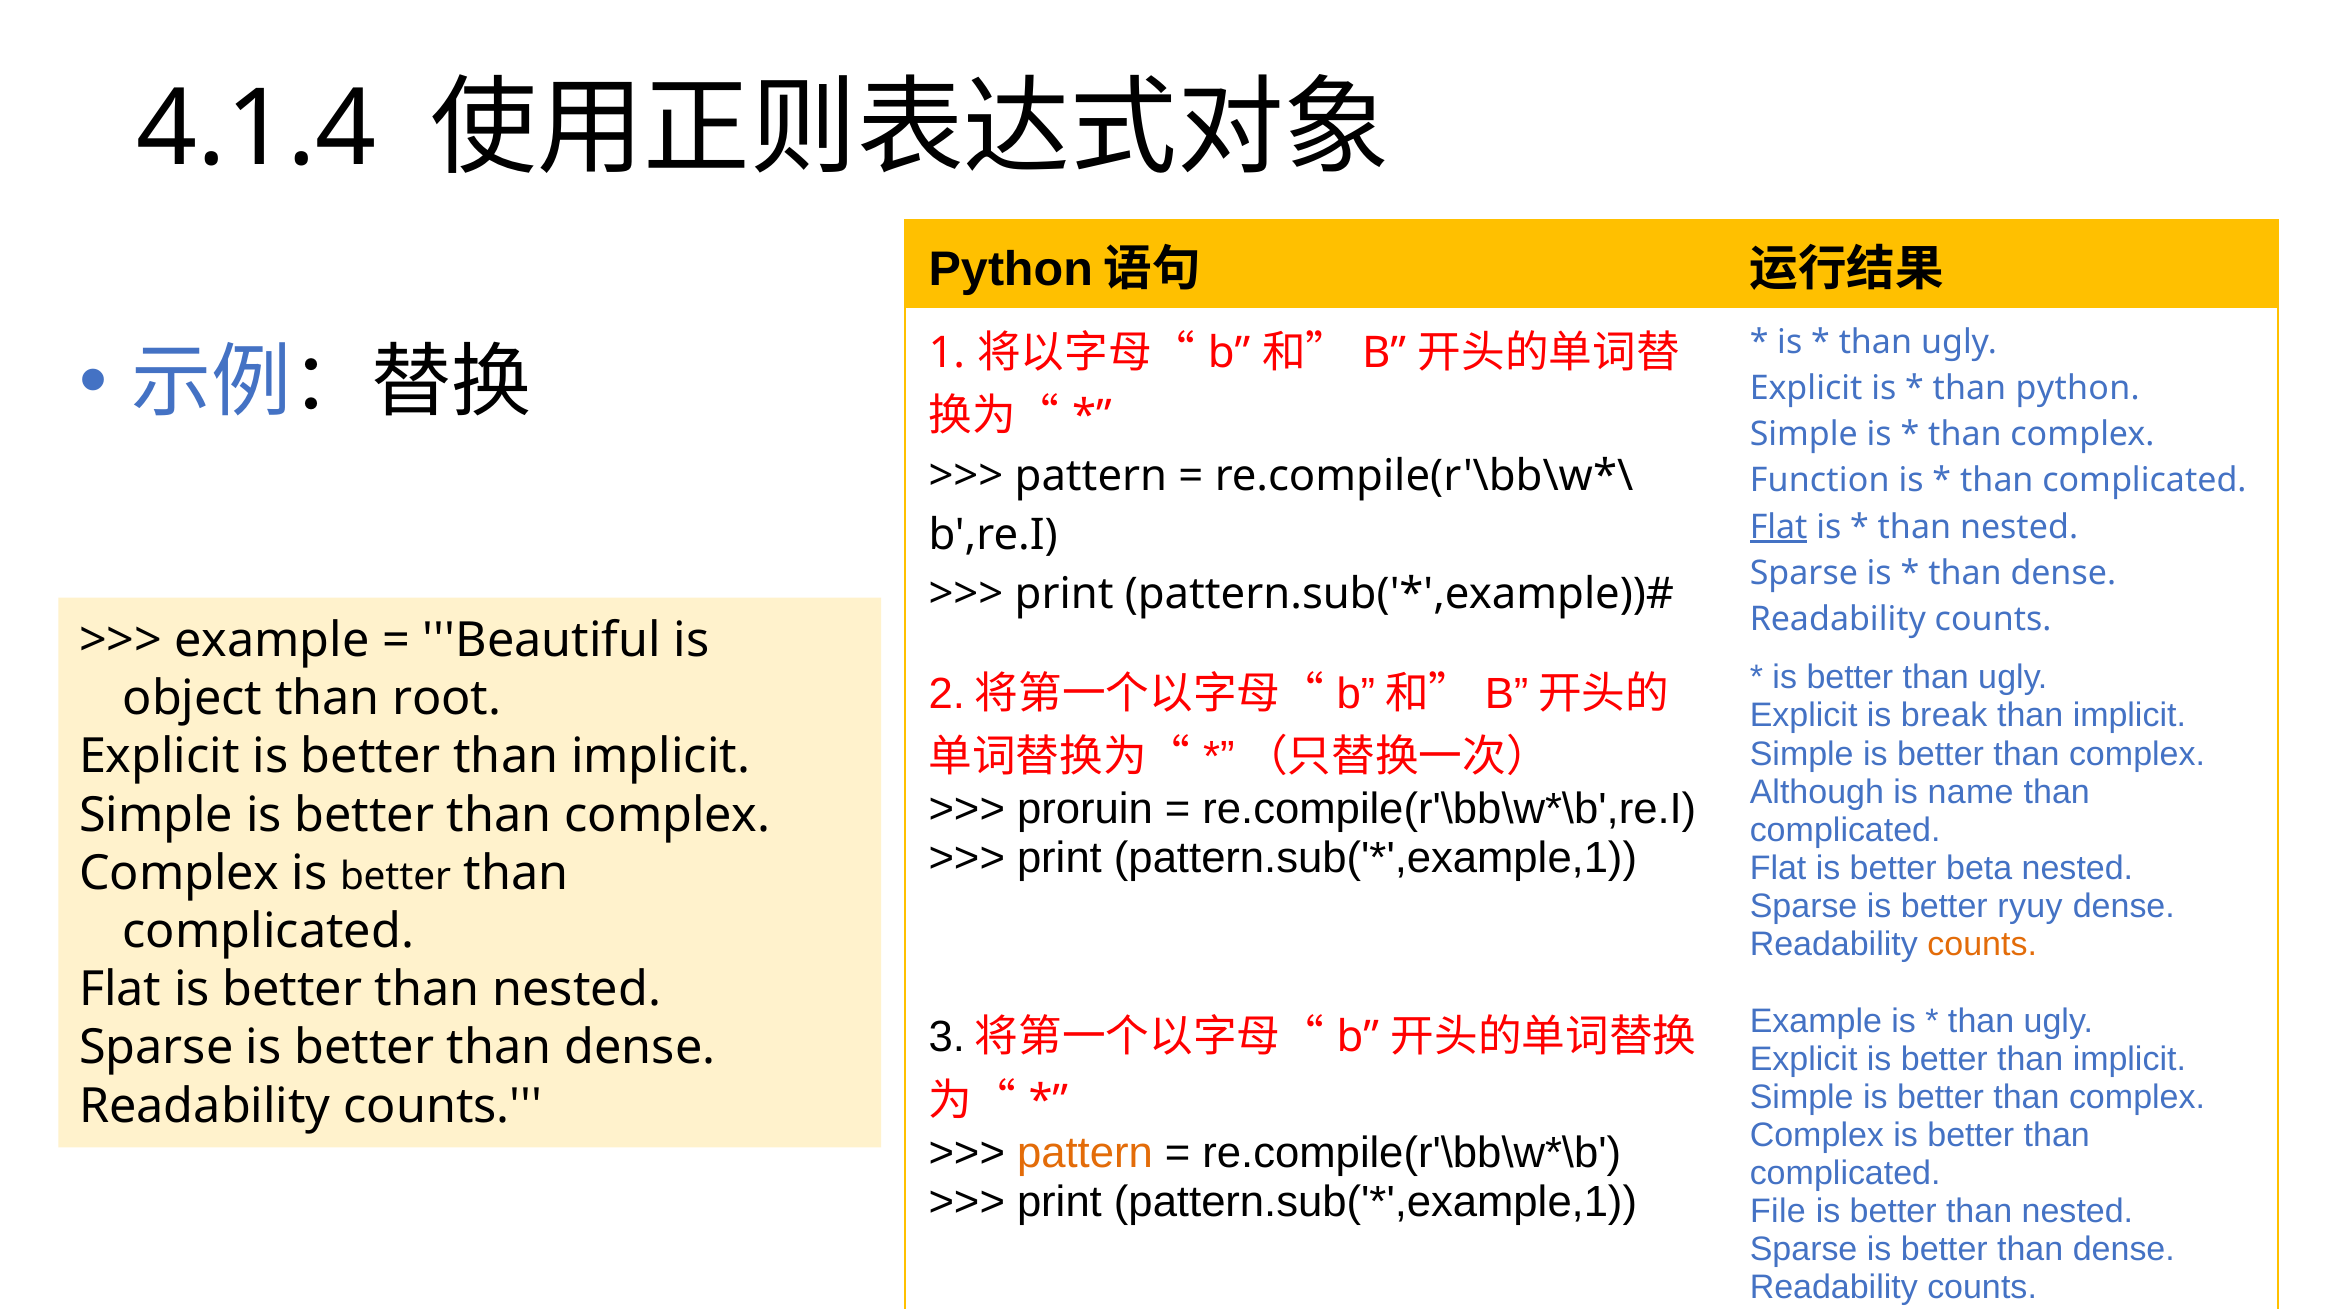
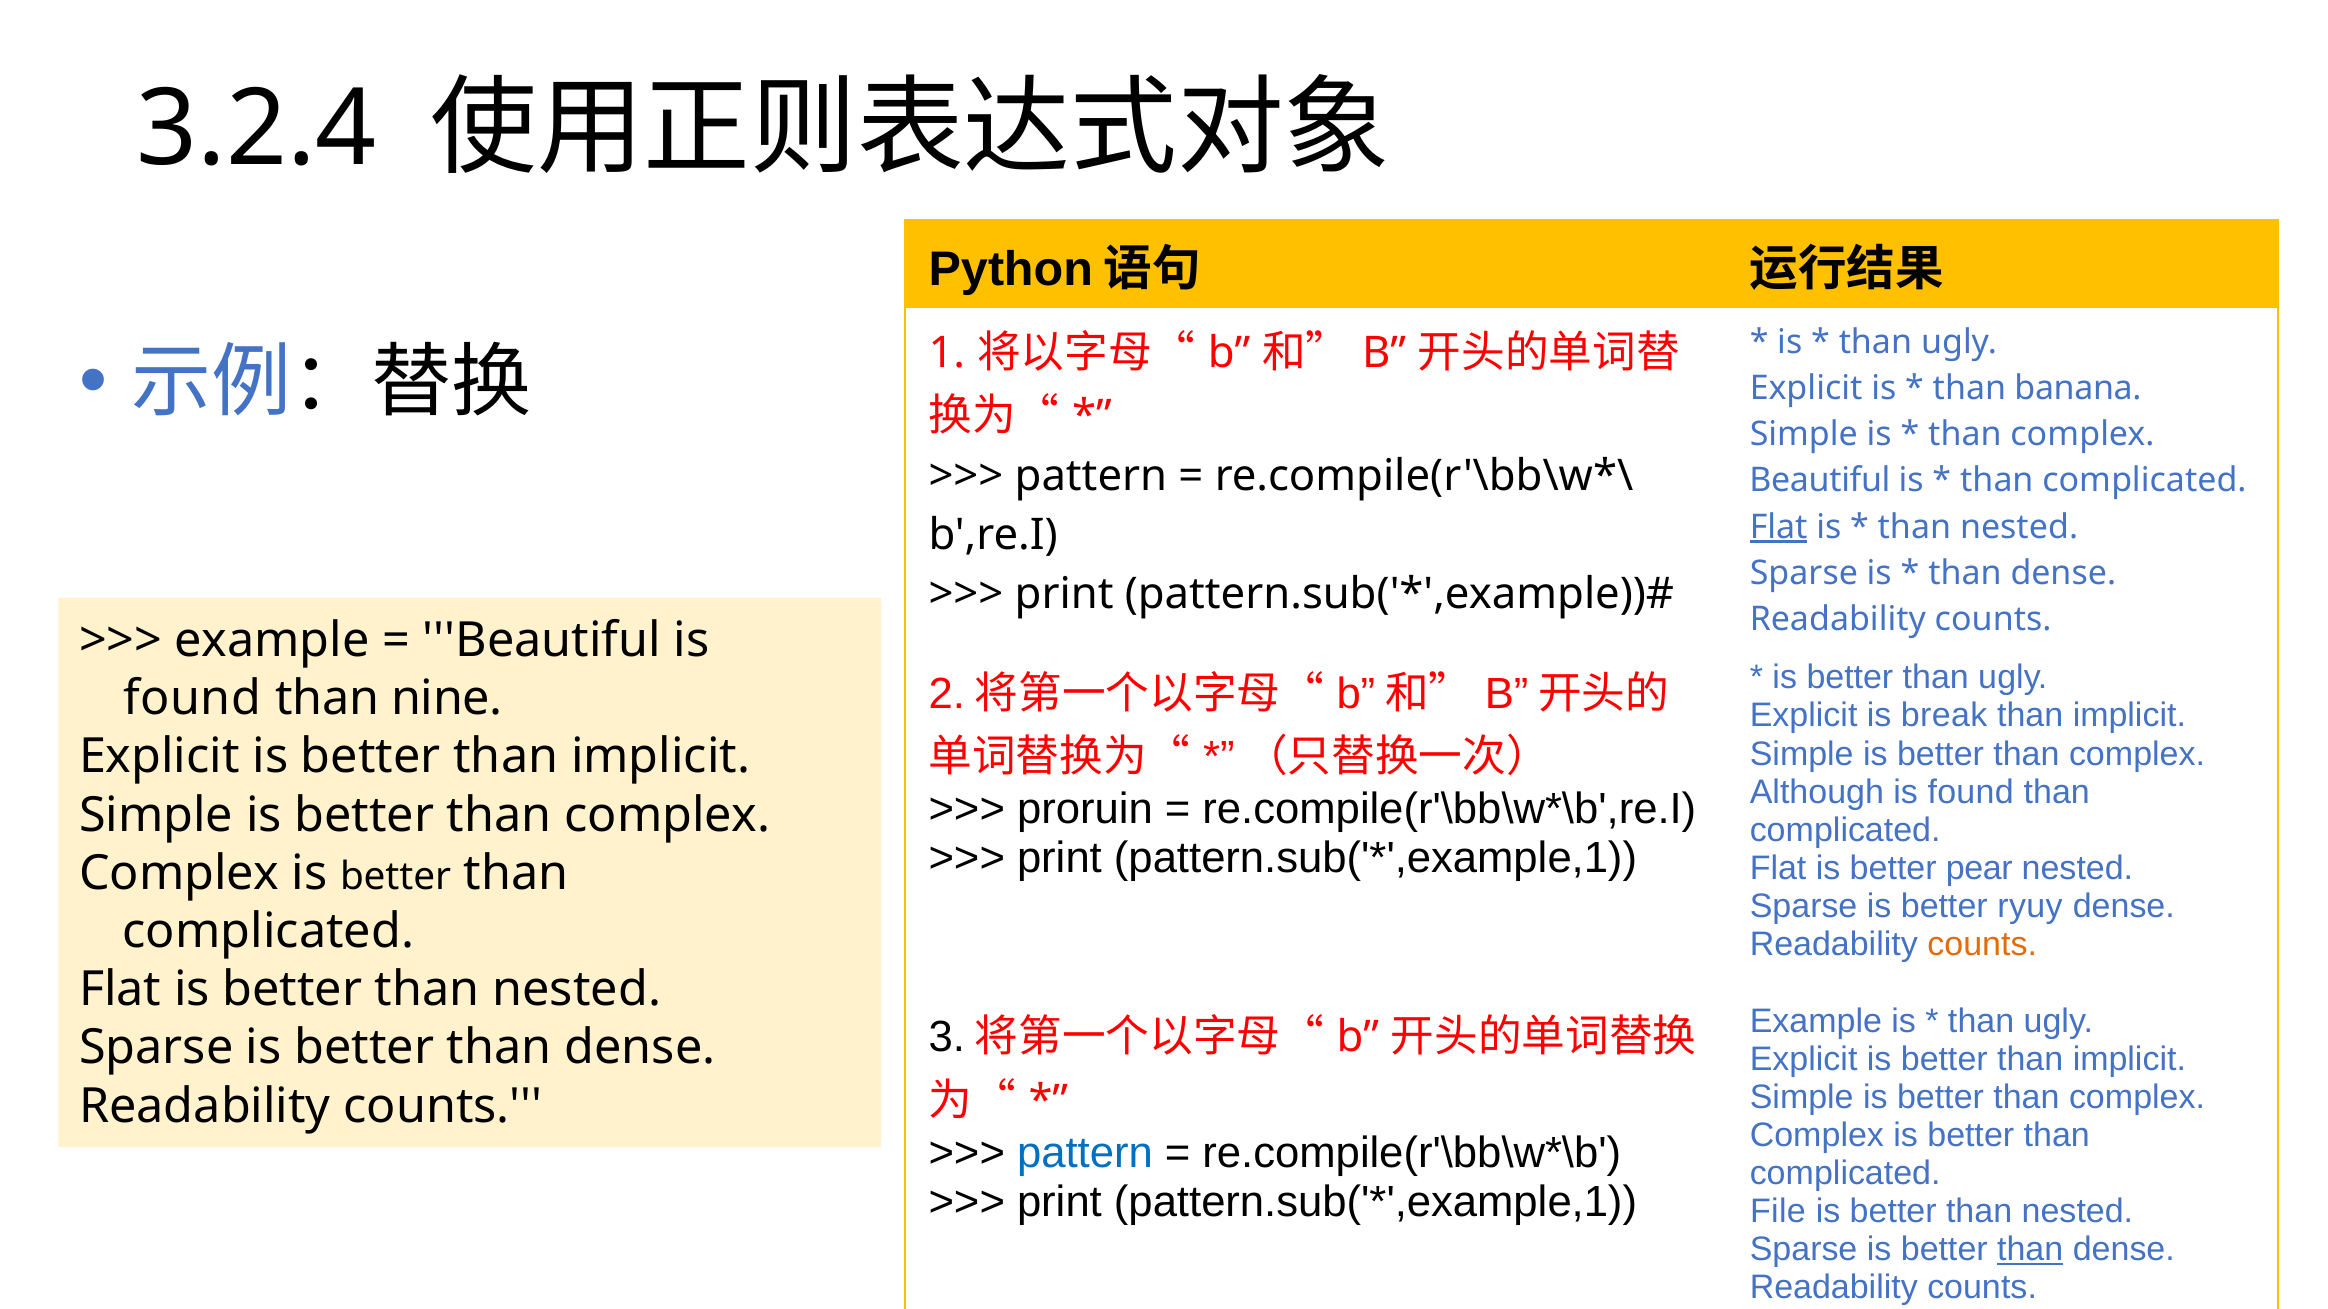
4.1.4: 4.1.4 -> 3.2.4
python: python -> banana
Function at (1820, 481): Function -> Beautiful
object at (193, 699): object -> found
root: root -> nine
name at (1971, 792): name -> found
beta: beta -> pear
pattern at (1085, 1154) colour: orange -> blue
than at (2030, 1250) underline: none -> present
